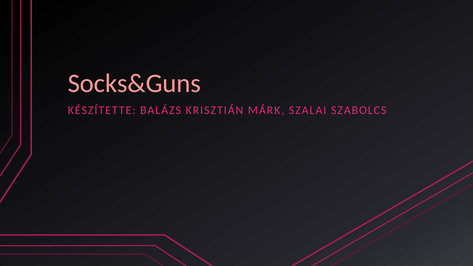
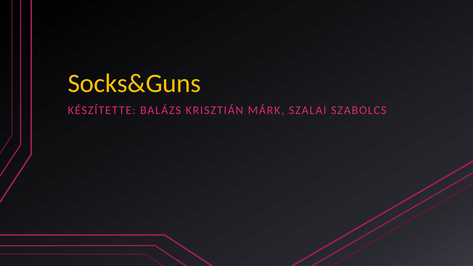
Socks&Guns colour: pink -> yellow
